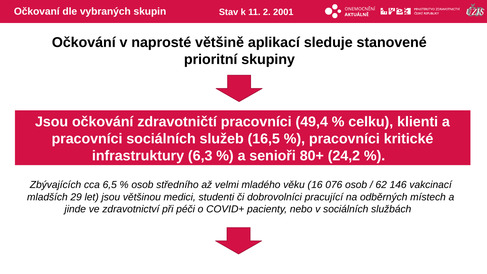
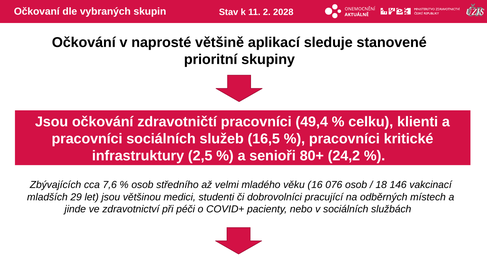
2001: 2001 -> 2028
6,3: 6,3 -> 2,5
6,5: 6,5 -> 7,6
62: 62 -> 18
